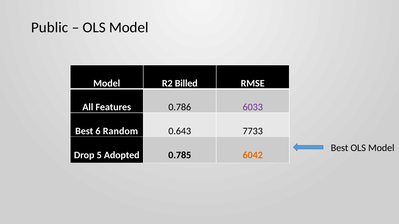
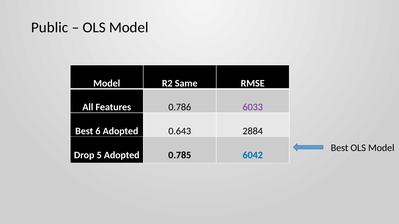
Billed: Billed -> Same
6 Random: Random -> Adopted
7733: 7733 -> 2884
6042 colour: orange -> blue
